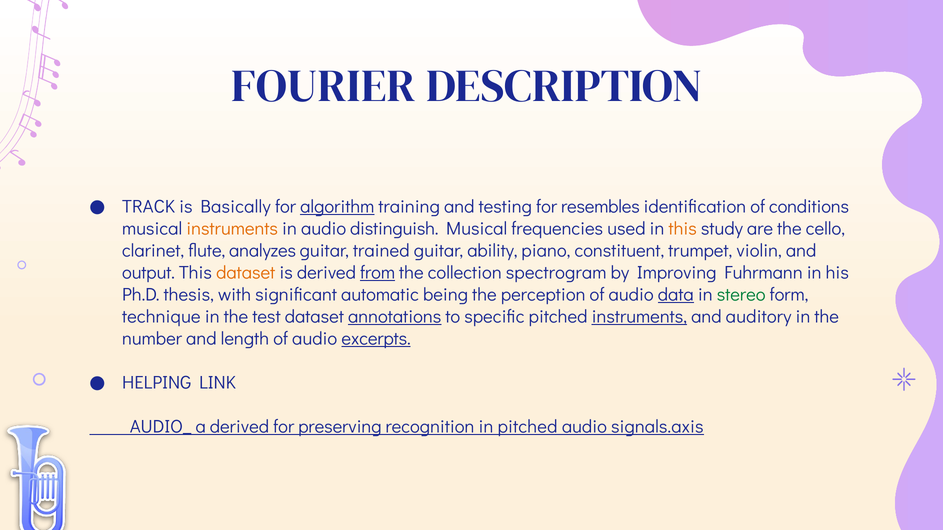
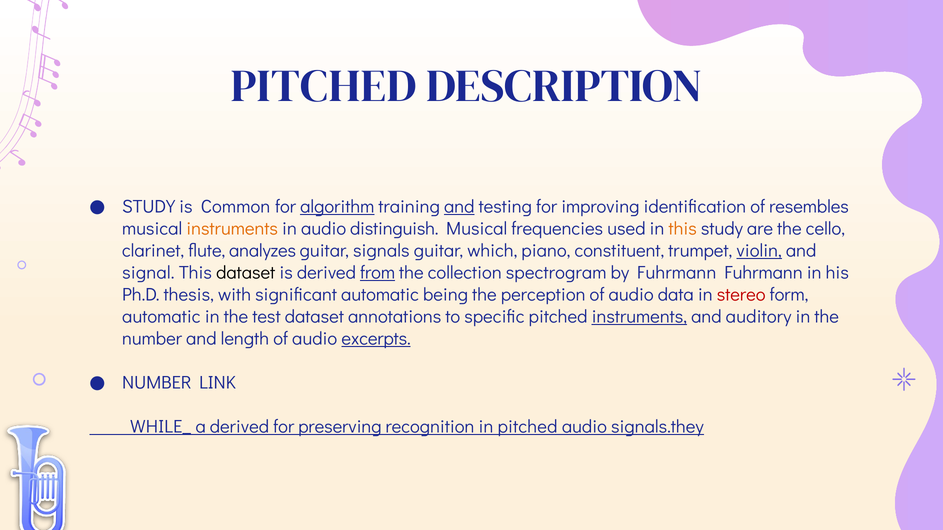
FOURIER at (323, 86): FOURIER -> PITCHED
TRACK at (148, 207): TRACK -> STUDY
Basically: Basically -> Common
and at (459, 207) underline: none -> present
resembles: resembles -> improving
conditions: conditions -> resembles
trained: trained -> signals
ability: ability -> which
violin underline: none -> present
output: output -> signal
dataset at (246, 273) colour: orange -> black
by Improving: Improving -> Fuhrmann
data underline: present -> none
stereo colour: green -> red
technique at (161, 317): technique -> automatic
annotations underline: present -> none
HELPING at (157, 383): HELPING -> NUMBER
AUDIO_: AUDIO_ -> WHILE_
signals.axis: signals.axis -> signals.they
